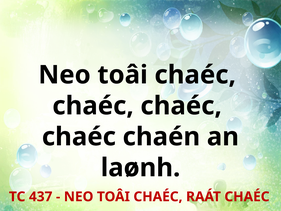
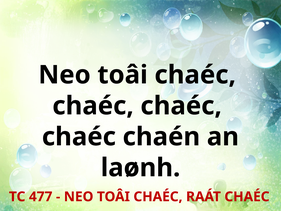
437: 437 -> 477
